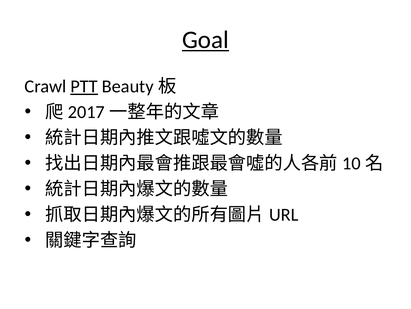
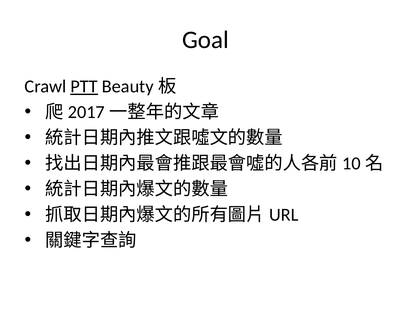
Goal underline: present -> none
